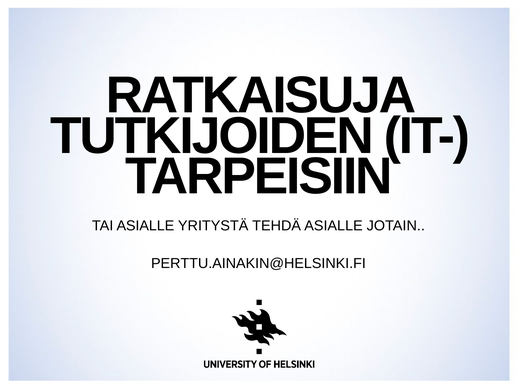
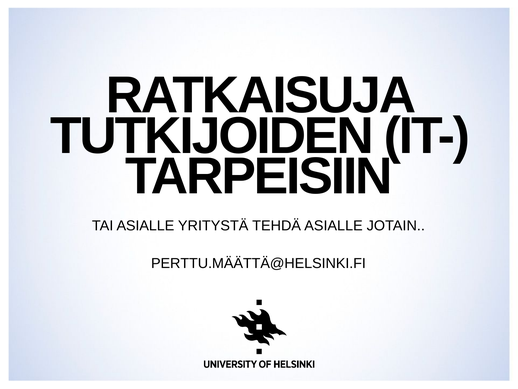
PERTTU.AINAKIN@HELSINKI.FI: PERTTU.AINAKIN@HELSINKI.FI -> PERTTU.MÄÄTTÄ@HELSINKI.FI
